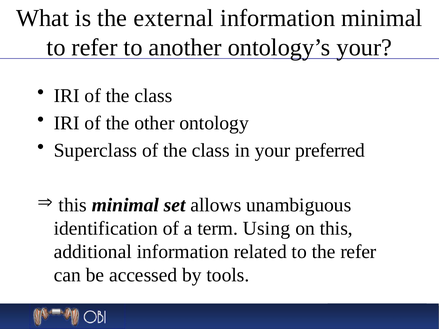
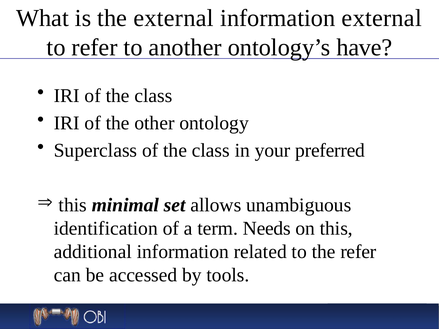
information minimal: minimal -> external
ontology’s your: your -> have
Using: Using -> Needs
